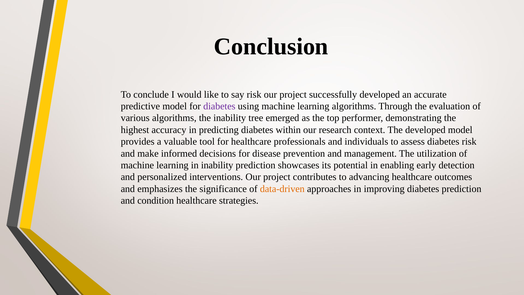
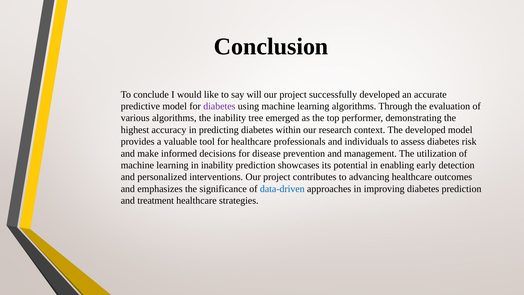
say risk: risk -> will
data-driven colour: orange -> blue
condition: condition -> treatment
